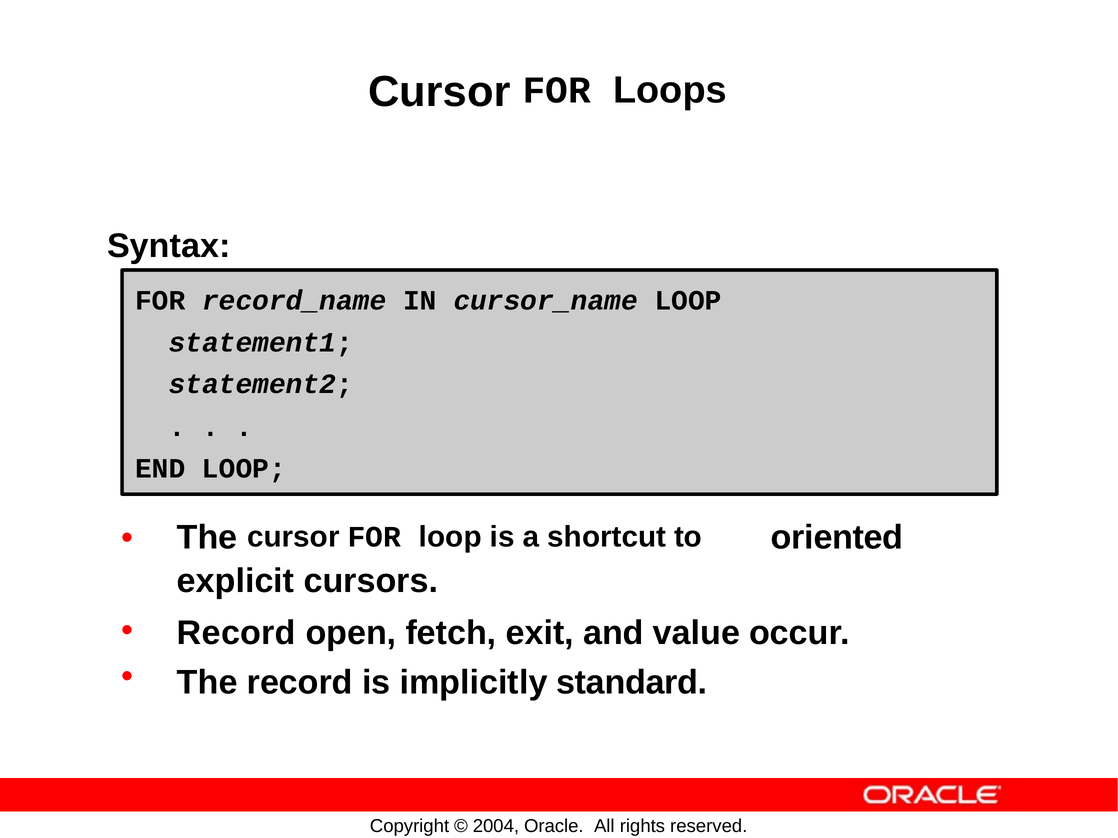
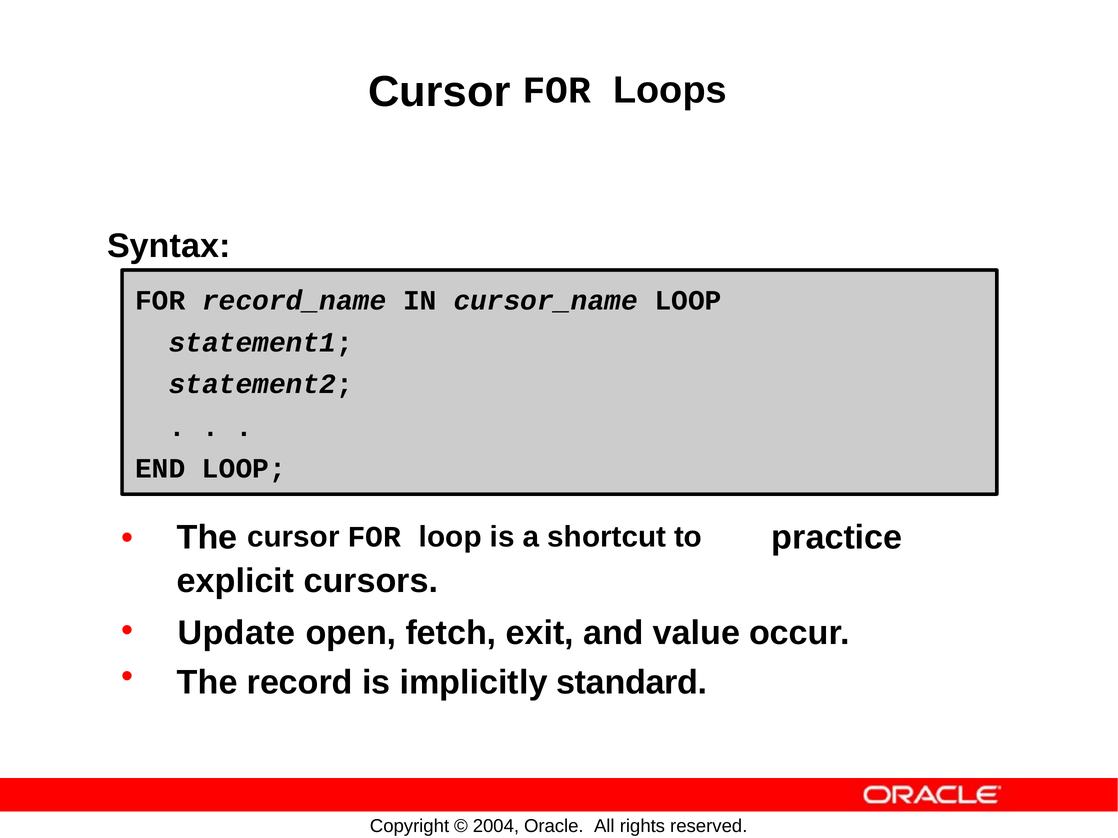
oriented: oriented -> practice
Record at (236, 634): Record -> Update
